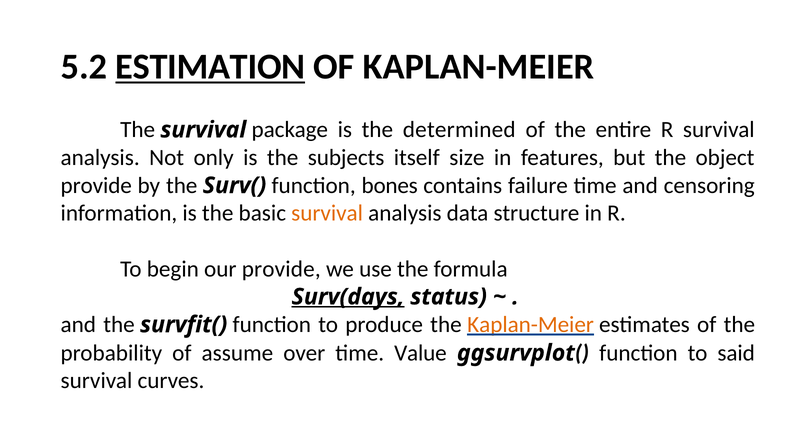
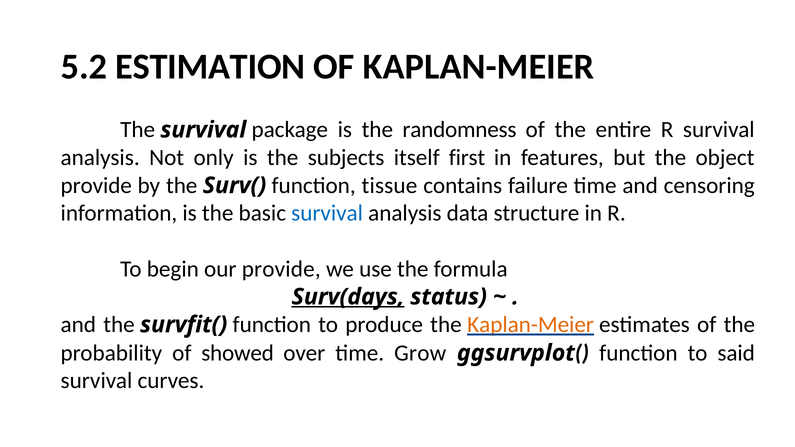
ESTIMATION underline: present -> none
determined: determined -> randomness
size: size -> first
bones: bones -> tissue
survival at (327, 213) colour: orange -> blue
assume: assume -> showed
Value: Value -> Grow
